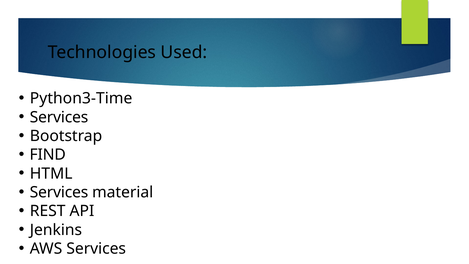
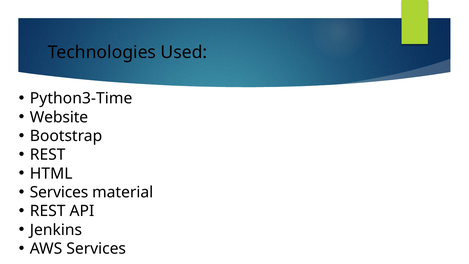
Services at (59, 117): Services -> Website
FIND at (48, 155): FIND -> REST
